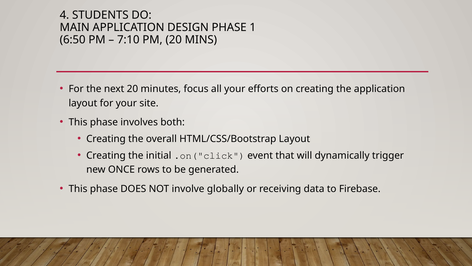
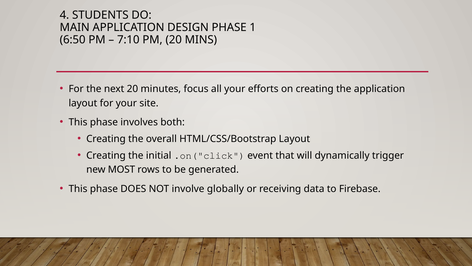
ONCE: ONCE -> MOST
